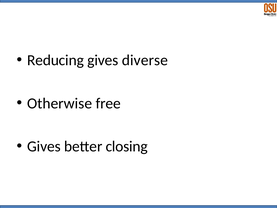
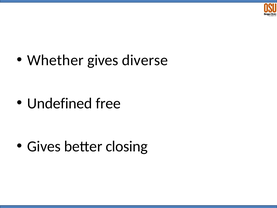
Reducing: Reducing -> Whether
Otherwise: Otherwise -> Undefined
